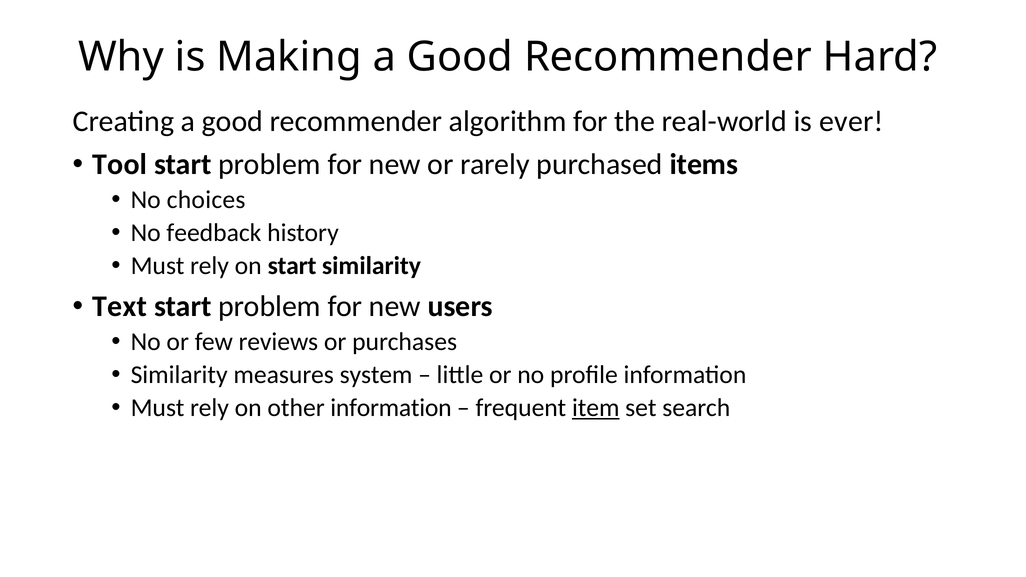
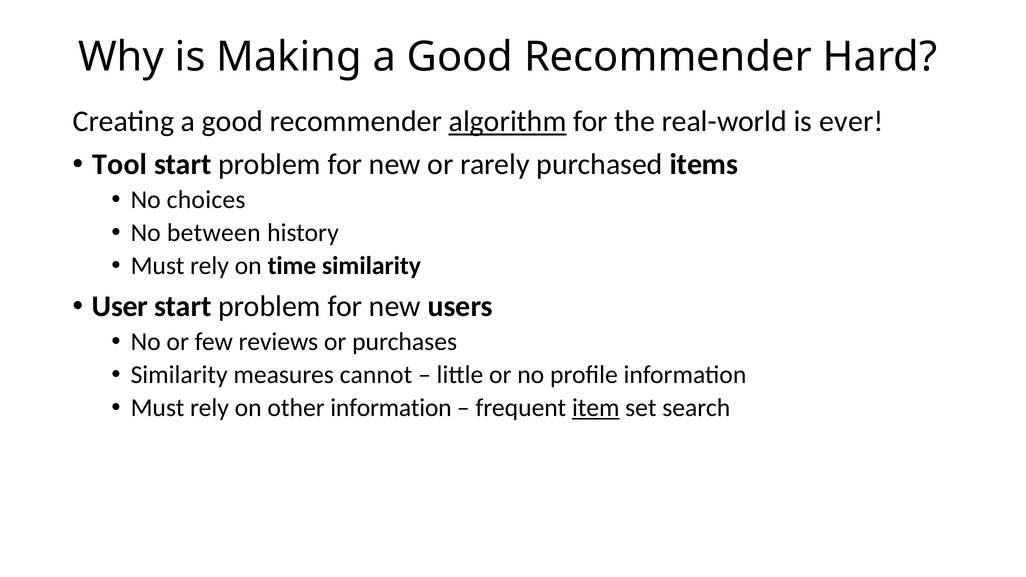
algorithm underline: none -> present
feedback: feedback -> between
on start: start -> time
Text: Text -> User
system: system -> cannot
